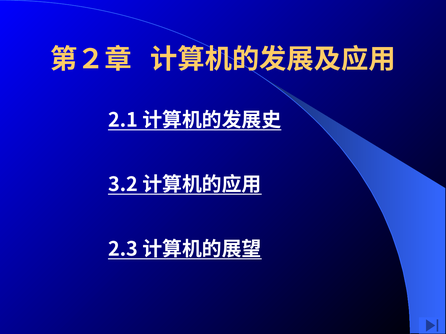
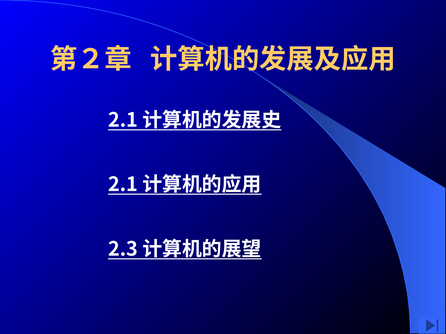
3.2 at (123, 185): 3.2 -> 2.1
